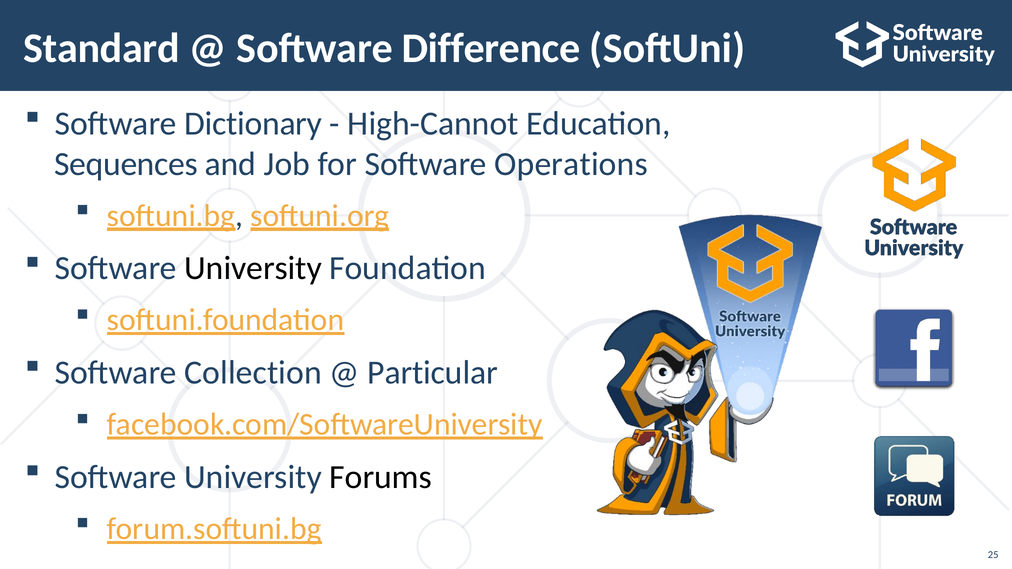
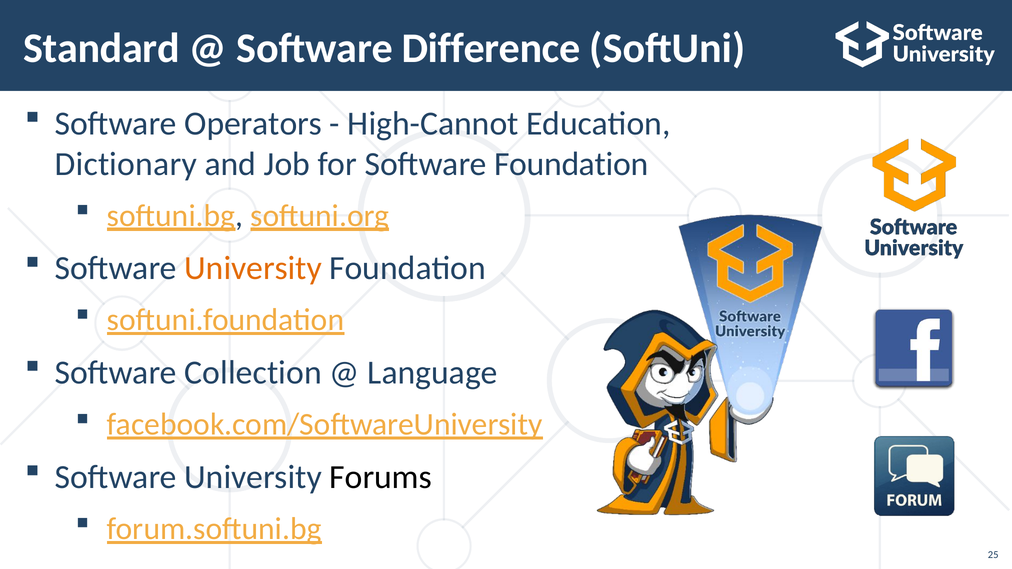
Dictionary: Dictionary -> Operators
Sequences: Sequences -> Dictionary
Software Operations: Operations -> Foundation
University at (253, 268) colour: black -> orange
Particular: Particular -> Language
